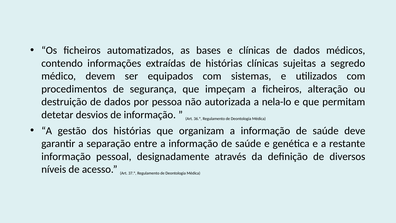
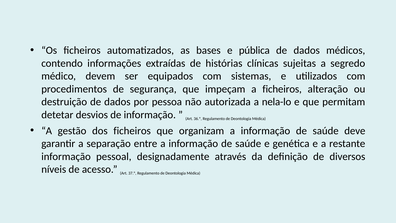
e clínicas: clínicas -> pública
dos histórias: histórias -> ficheiros
